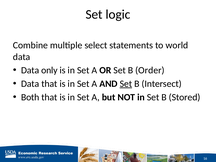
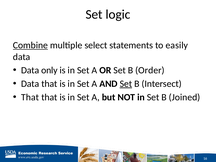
Combine underline: none -> present
world: world -> easily
Both at (30, 97): Both -> That
Stored: Stored -> Joined
